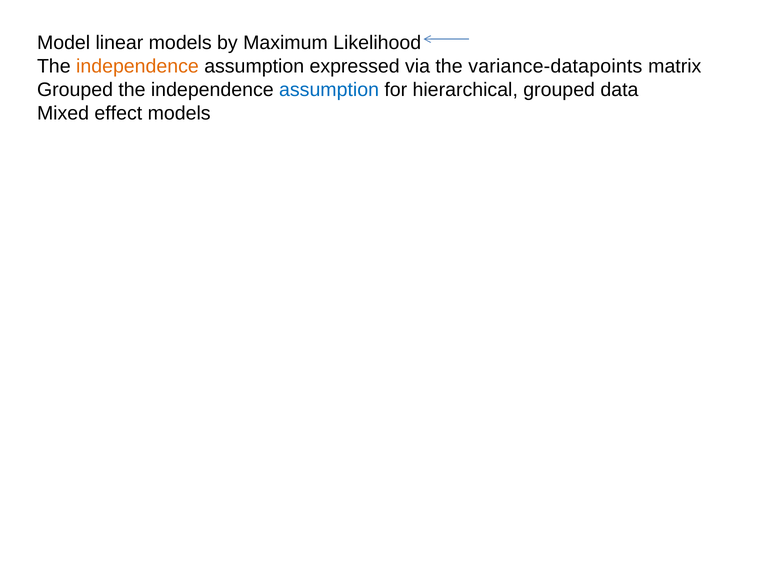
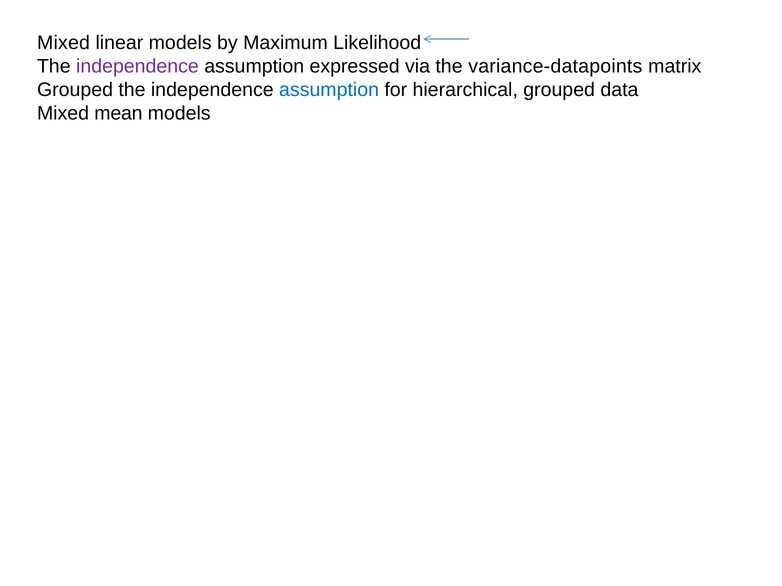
Model at (64, 43): Model -> Mixed
independence at (137, 66) colour: orange -> purple
effect: effect -> mean
